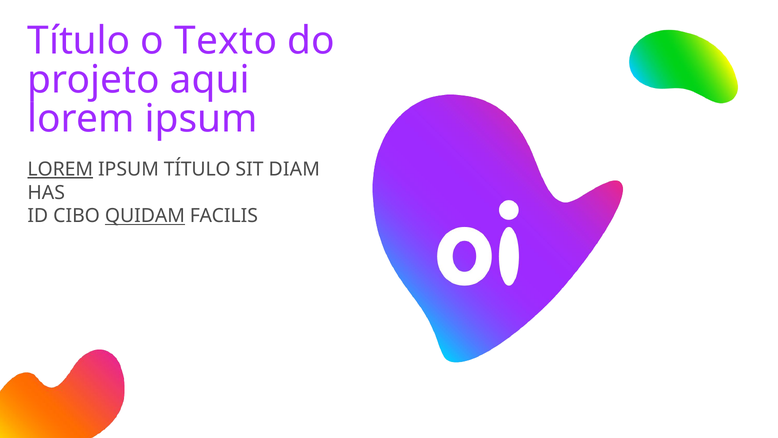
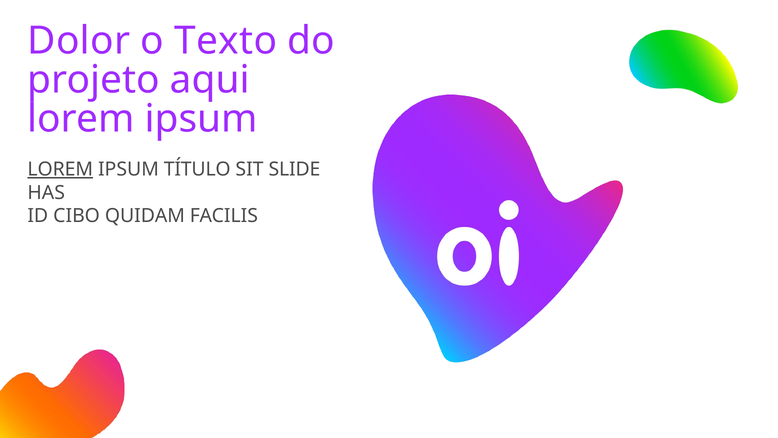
Título at (79, 41): Título -> Dolor
DIAM: DIAM -> SLIDE
QUIDAM underline: present -> none
